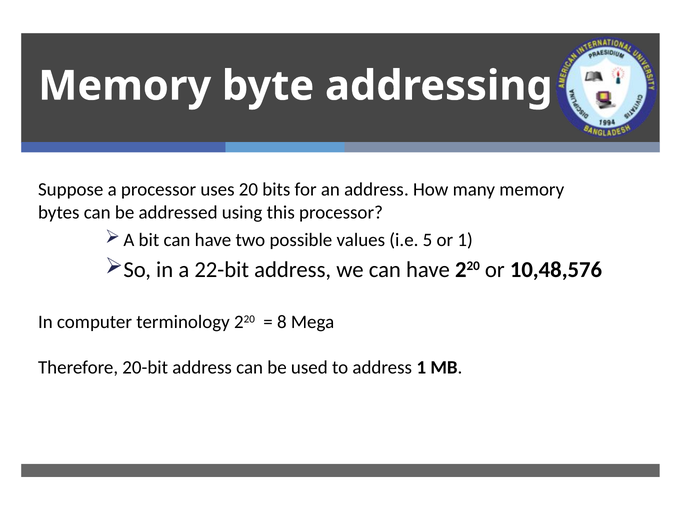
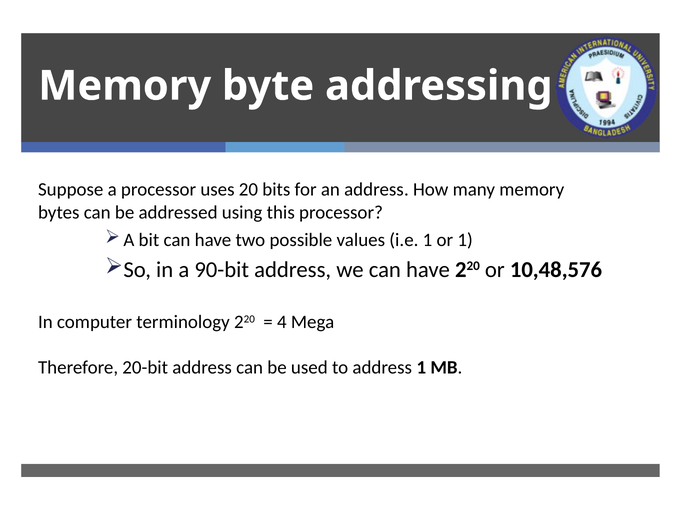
i.e 5: 5 -> 1
22-bit: 22-bit -> 90-bit
8: 8 -> 4
